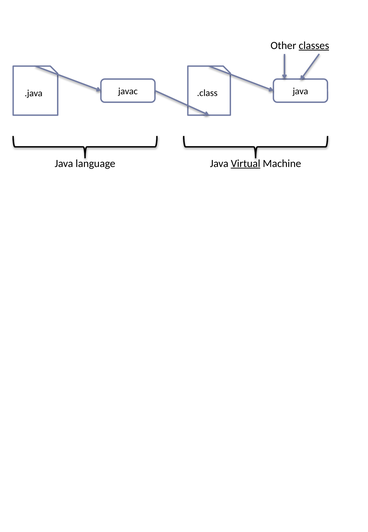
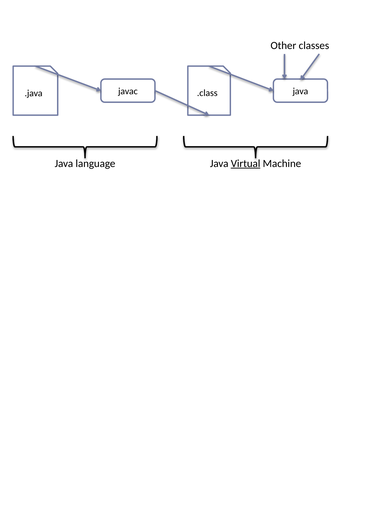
classes underline: present -> none
